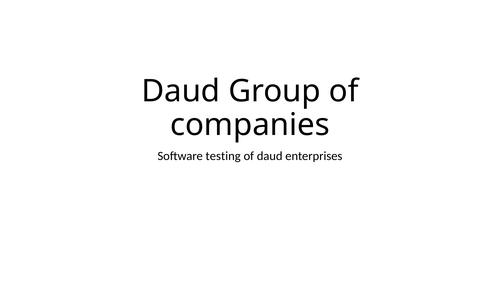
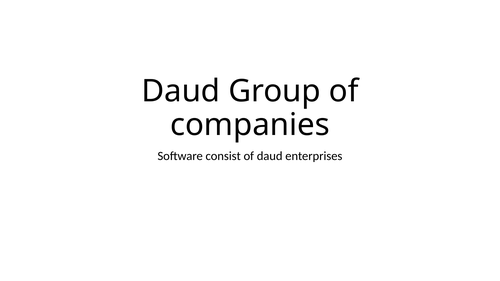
testing: testing -> consist
